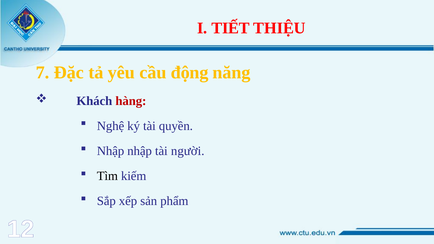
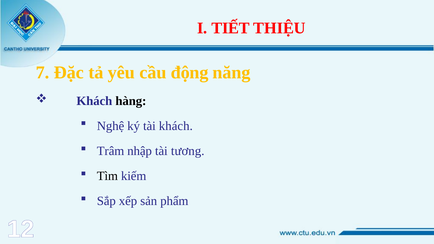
hàng colour: red -> black
tài quyền: quyền -> khách
Nhập at (111, 151): Nhập -> Trâm
người: người -> tương
